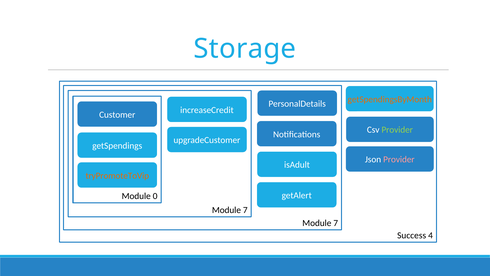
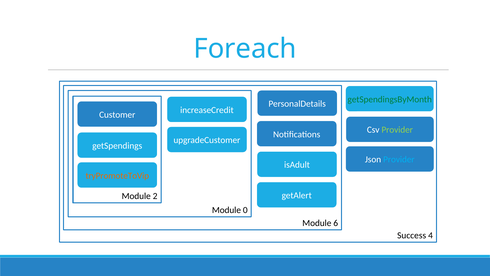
Storage: Storage -> Foreach
getSpendingsByMonth colour: orange -> green
Provider at (399, 159) colour: pink -> light blue
0: 0 -> 2
7 at (245, 210): 7 -> 0
7 at (336, 223): 7 -> 6
